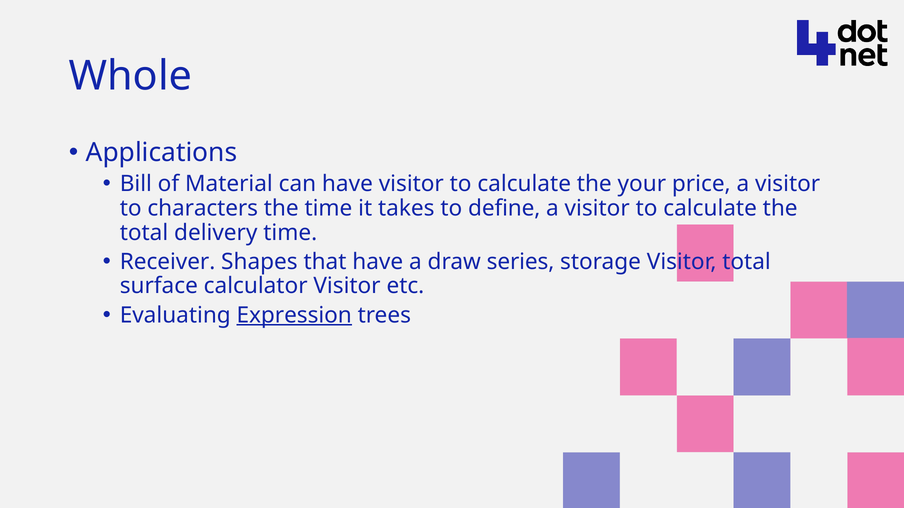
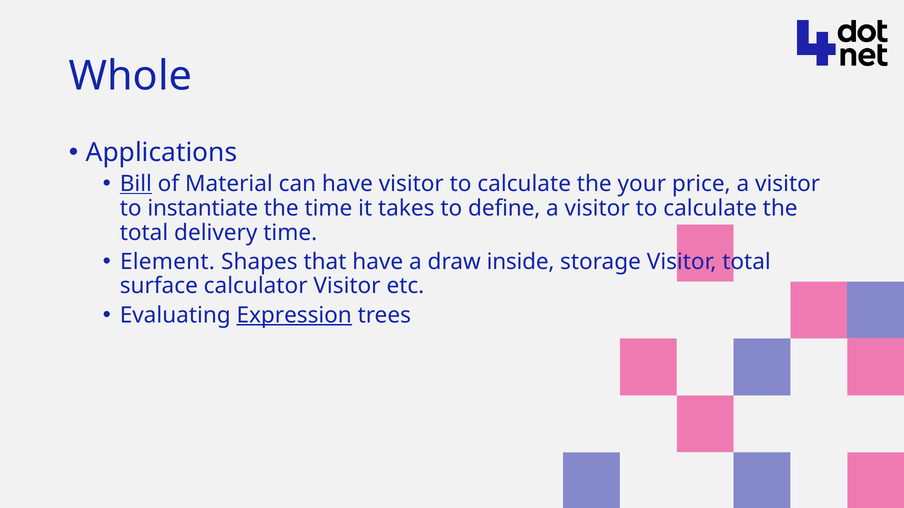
Bill underline: none -> present
characters: characters -> instantiate
Receiver: Receiver -> Element
series: series -> inside
